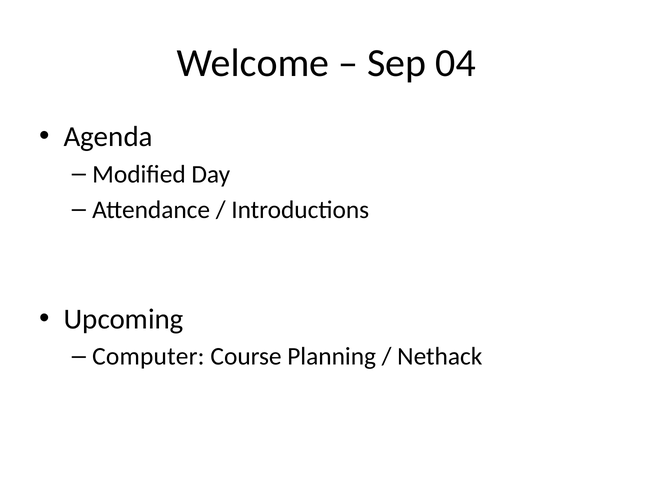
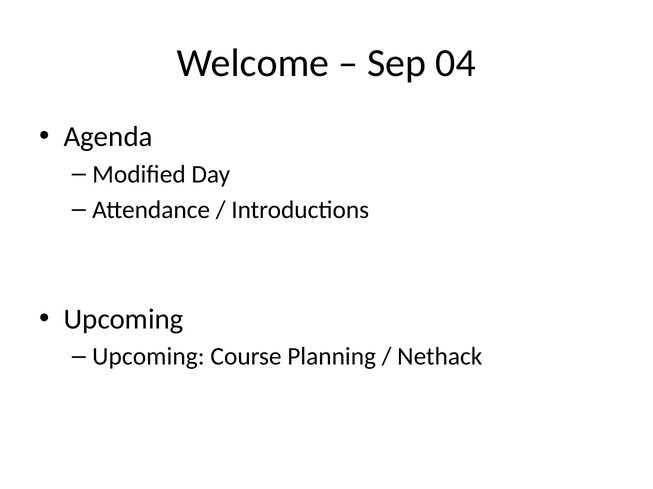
Computer at (148, 357): Computer -> Upcoming
